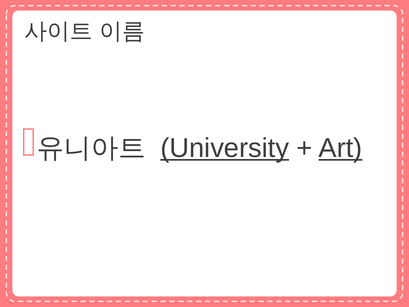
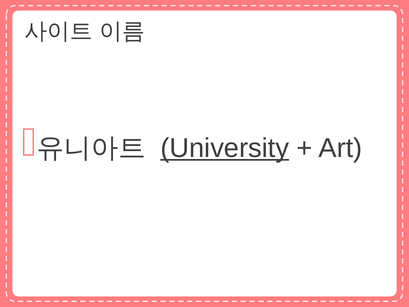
Art underline: present -> none
